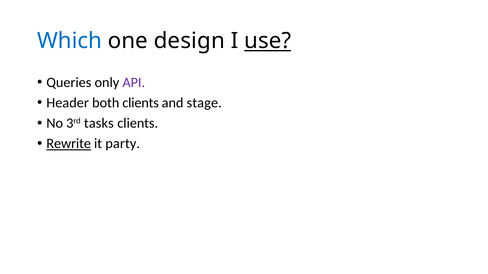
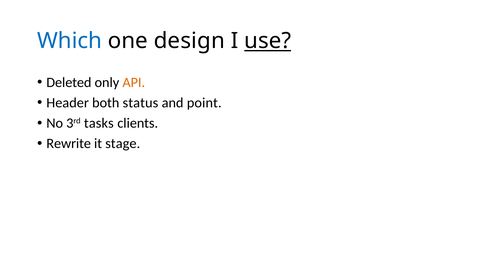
Queries: Queries -> Deleted
API colour: purple -> orange
both clients: clients -> status
stage: stage -> point
Rewrite underline: present -> none
party: party -> stage
